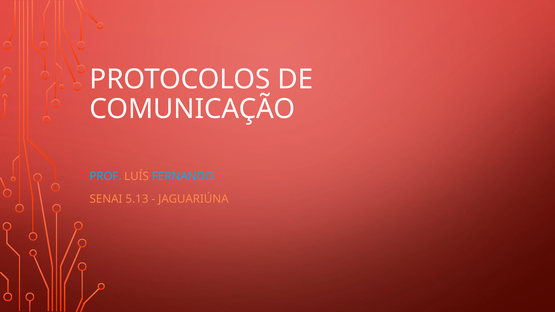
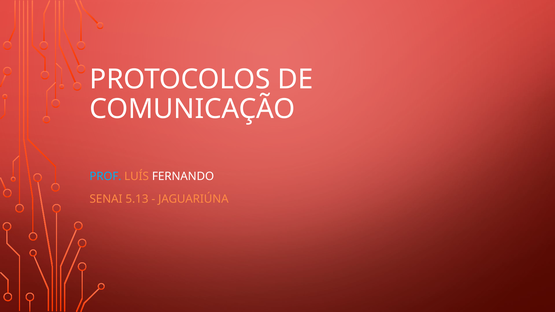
FERNANDO colour: light blue -> white
